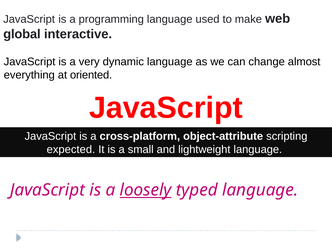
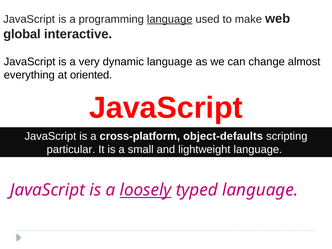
language at (170, 19) underline: none -> present
object-attribute: object-attribute -> object-defaults
expected: expected -> particular
